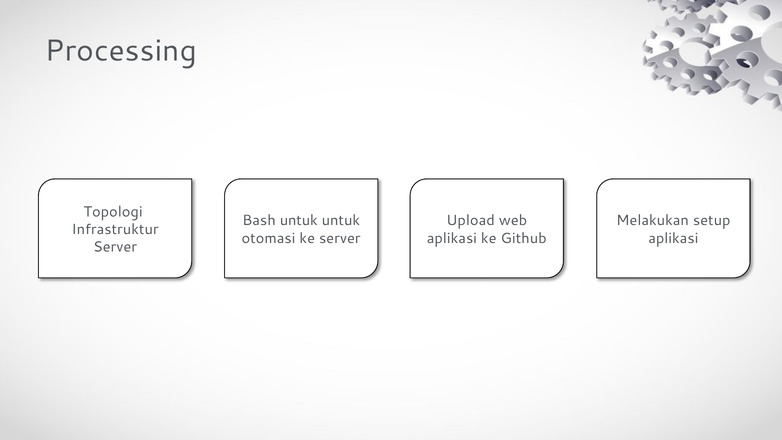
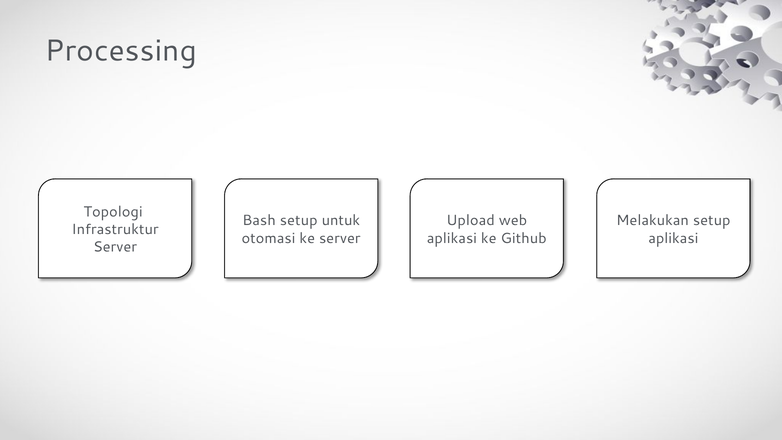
Bash untuk: untuk -> setup
